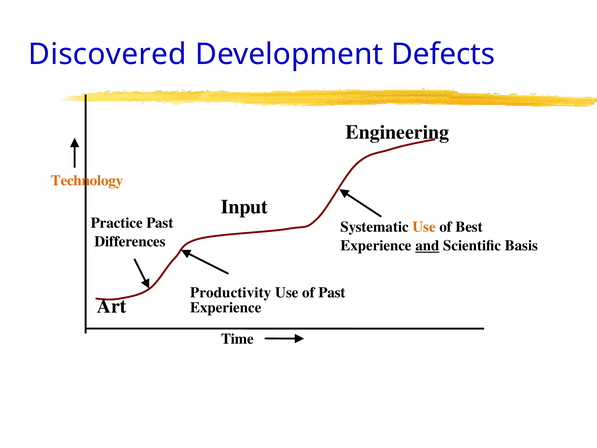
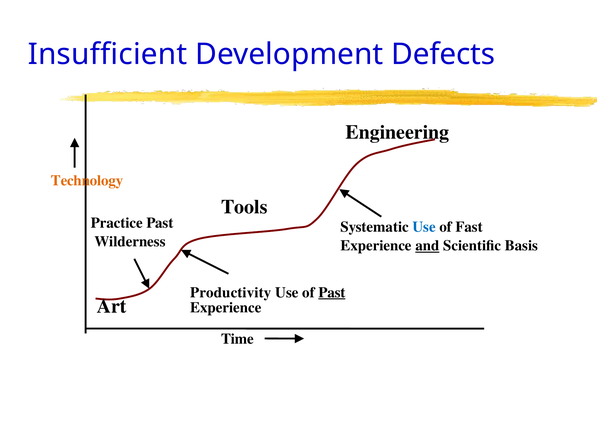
Discovered: Discovered -> Insufficient
Input: Input -> Tools
Use at (424, 227) colour: orange -> blue
Best: Best -> Fast
Differences: Differences -> Wilderness
Past at (332, 292) underline: none -> present
